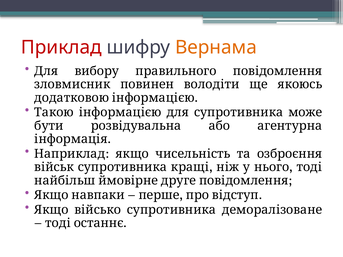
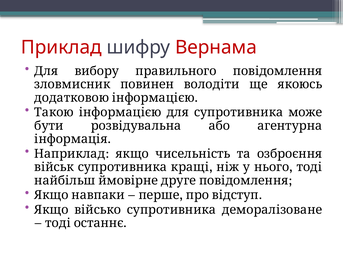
Вернама colour: orange -> red
